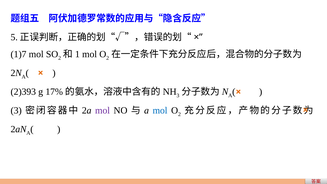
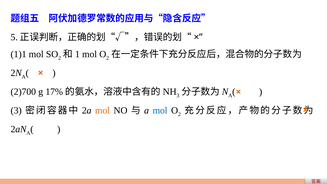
1)7: 1)7 -> 1)1
2)393: 2)393 -> 2)700
mol at (103, 111) colour: purple -> orange
